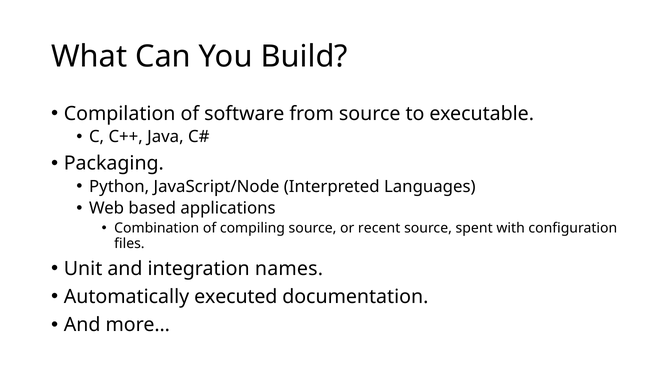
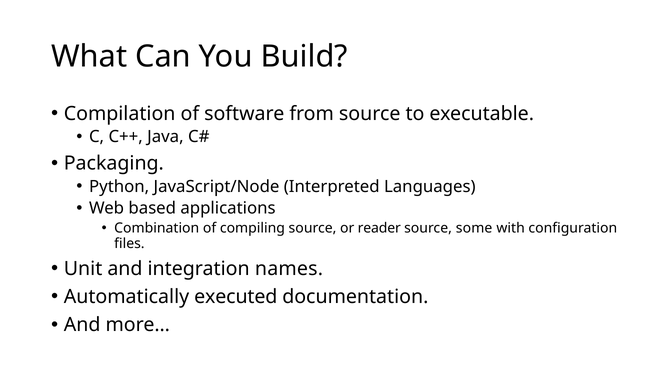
recent: recent -> reader
spent: spent -> some
